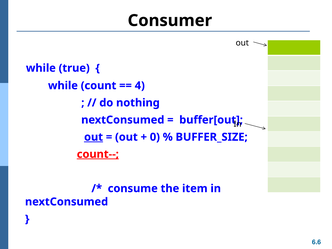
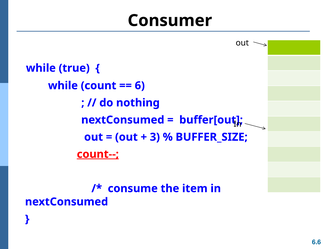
4: 4 -> 6
out at (94, 137) underline: present -> none
0: 0 -> 3
